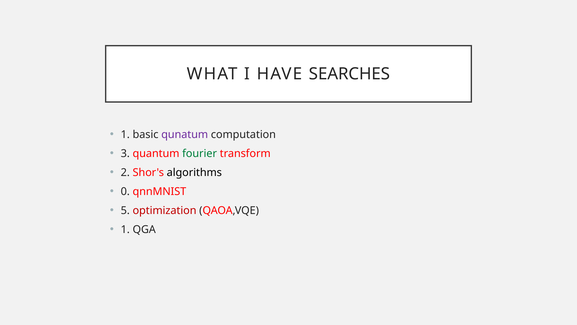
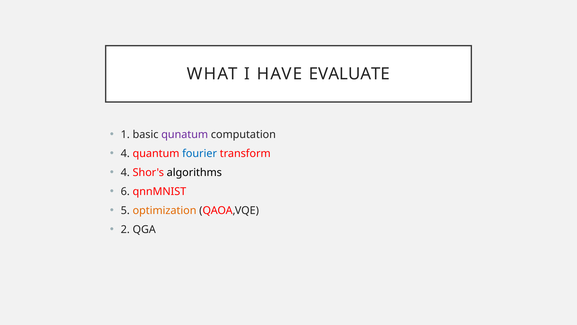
SEARCHES: SEARCHES -> EVALUATE
3 at (125, 153): 3 -> 4
fourier colour: green -> blue
2 at (125, 172): 2 -> 4
0: 0 -> 6
optimization colour: red -> orange
1 at (125, 229): 1 -> 2
